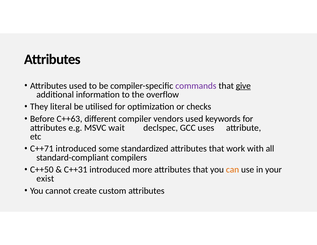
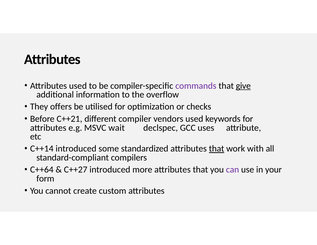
literal: literal -> offers
C++63: C++63 -> C++21
C++71: C++71 -> C++14
that at (217, 149) underline: none -> present
C++50: C++50 -> C++64
C++31: C++31 -> C++27
can colour: orange -> purple
exist: exist -> form
